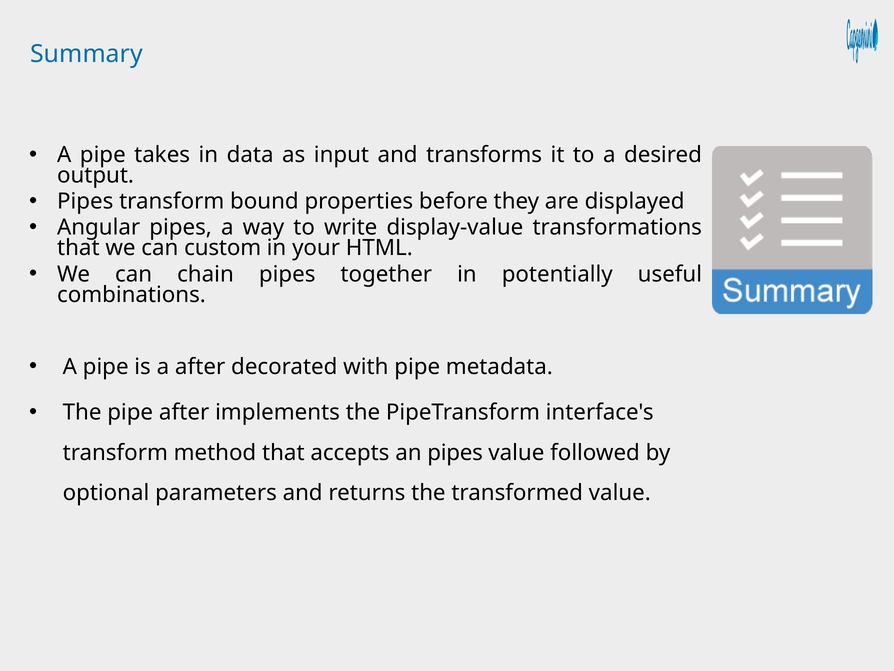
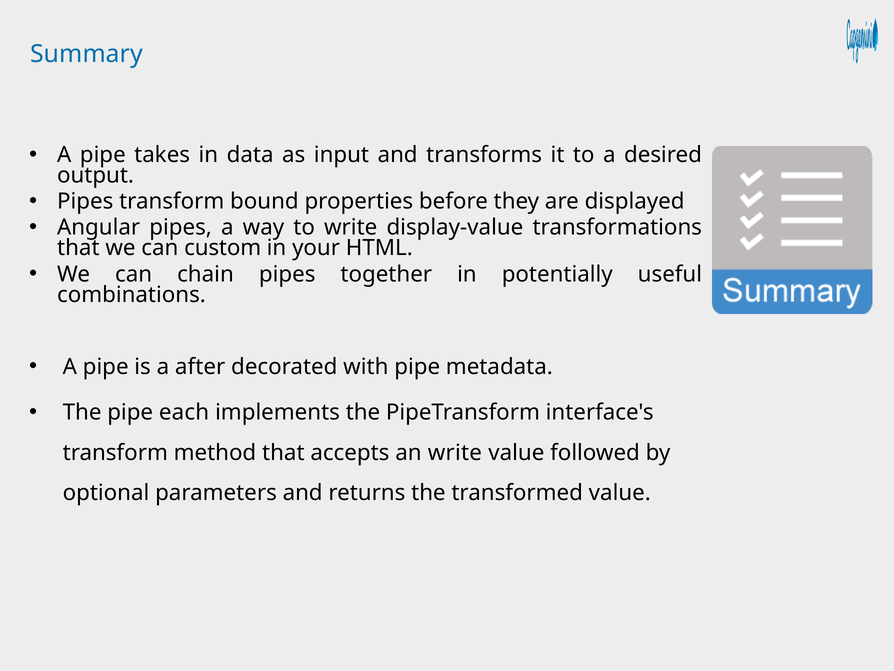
pipe after: after -> each
an pipes: pipes -> write
